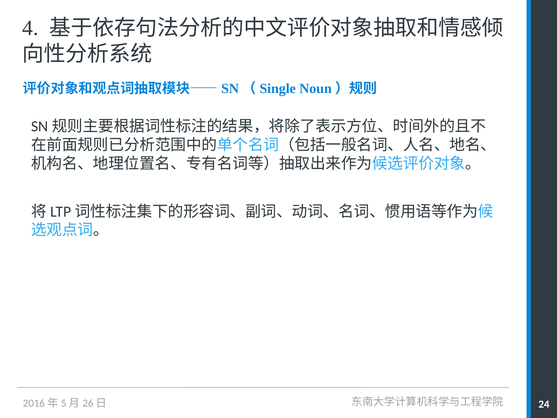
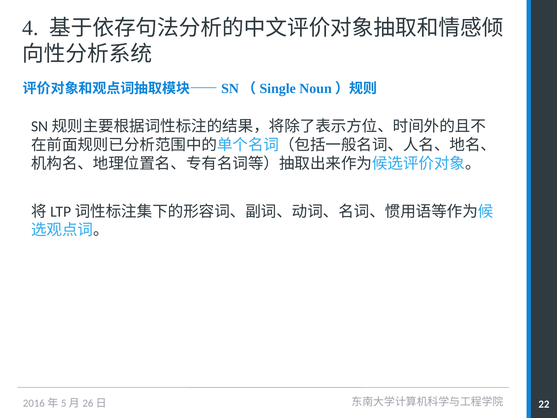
24: 24 -> 22
